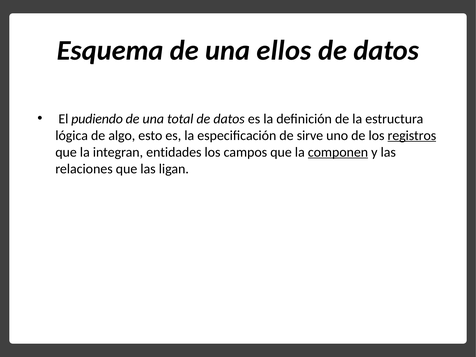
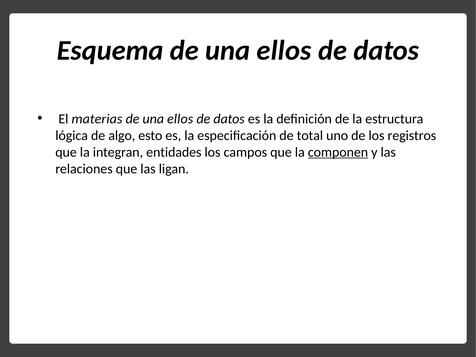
pudiendo: pudiendo -> materias
total at (180, 119): total -> ellos
sirve: sirve -> total
registros underline: present -> none
